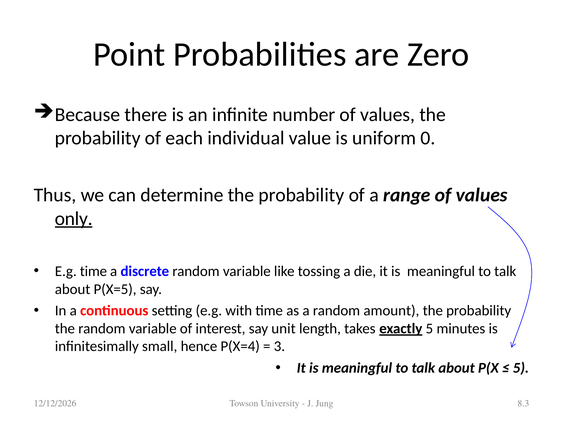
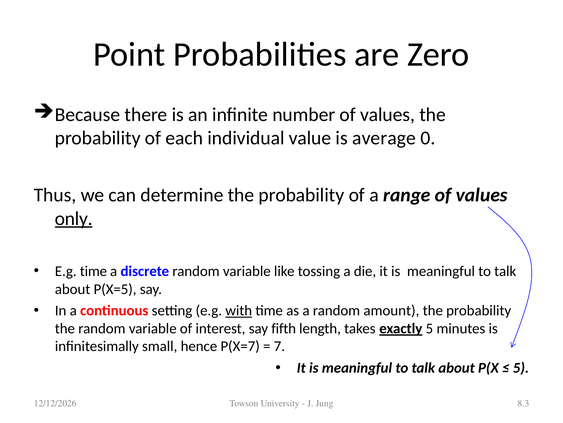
uniform: uniform -> average
with underline: none -> present
unit: unit -> fifth
P(X=4: P(X=4 -> P(X=7
3: 3 -> 7
